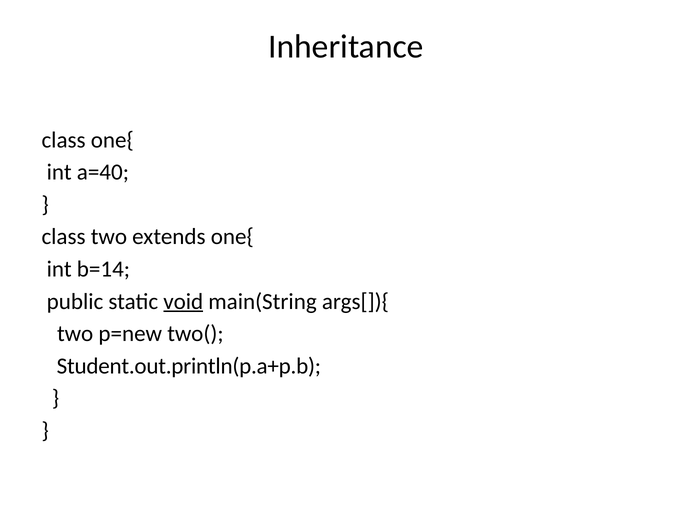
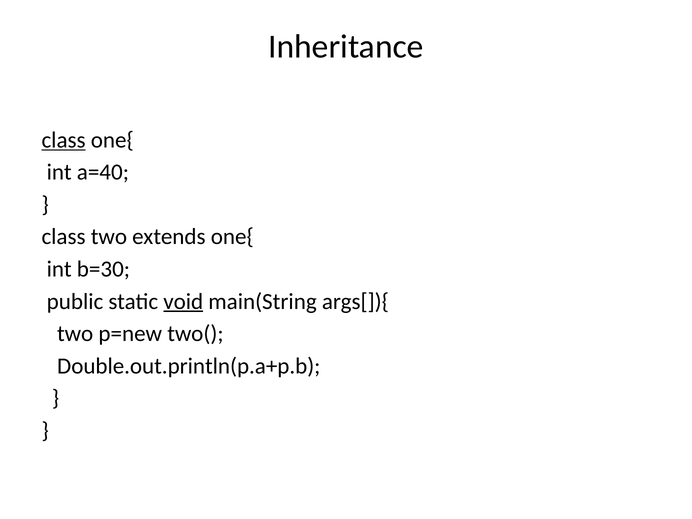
class at (64, 140) underline: none -> present
b=14: b=14 -> b=30
Student.out.println(p.a+p.b: Student.out.println(p.a+p.b -> Double.out.println(p.a+p.b
